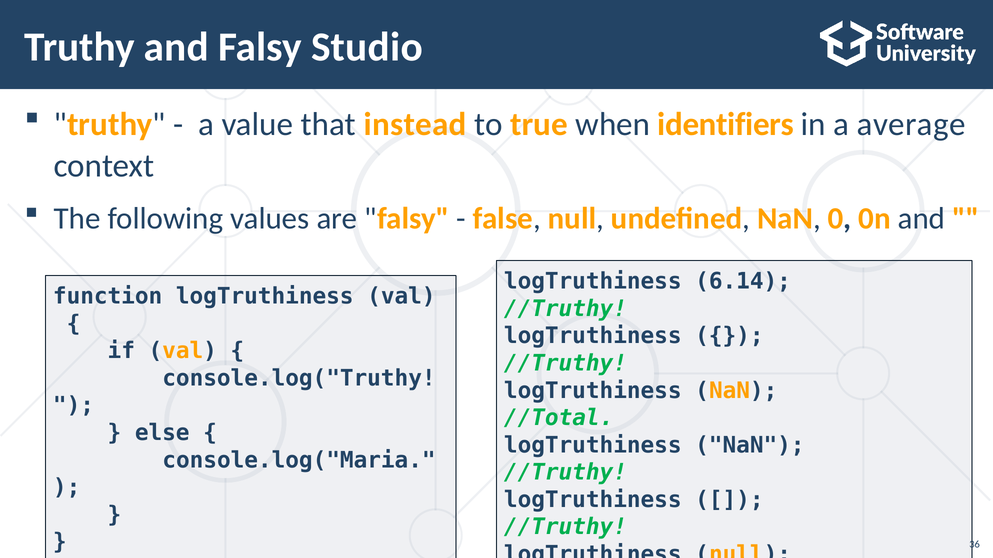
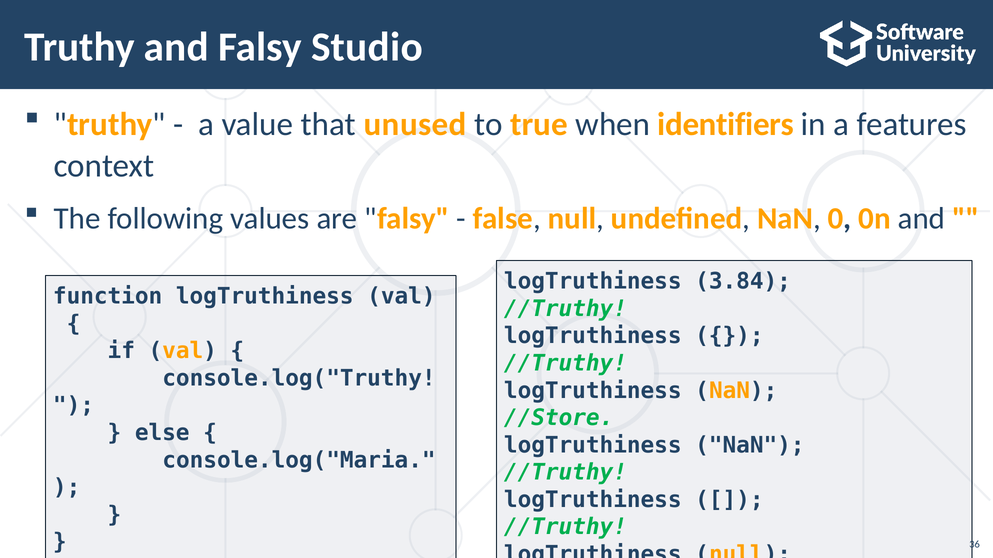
instead: instead -> unused
average: average -> features
6.14: 6.14 -> 3.84
//Total: //Total -> //Store
